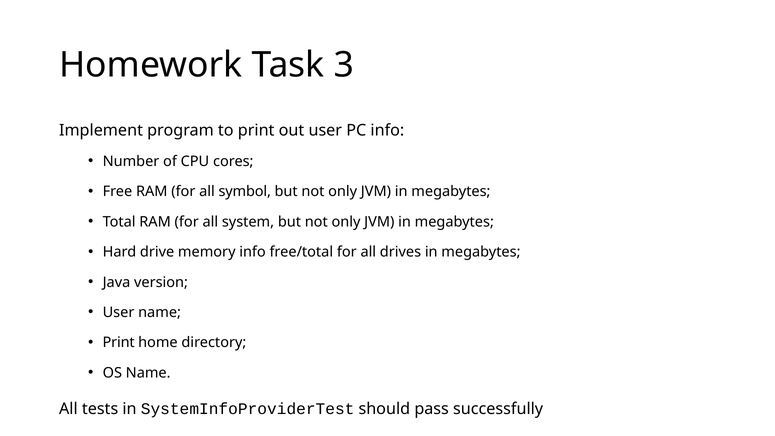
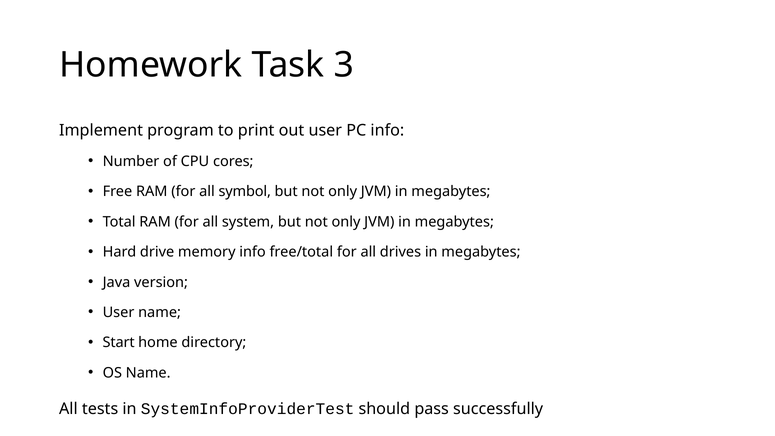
Print at (119, 343): Print -> Start
